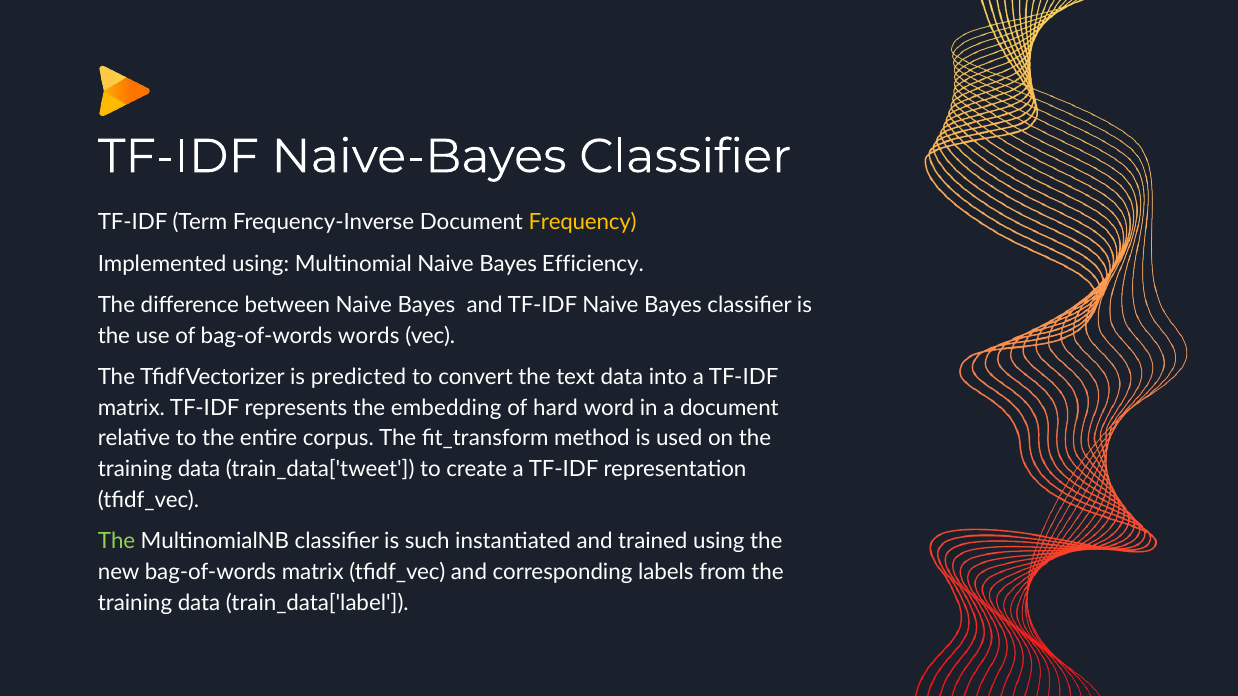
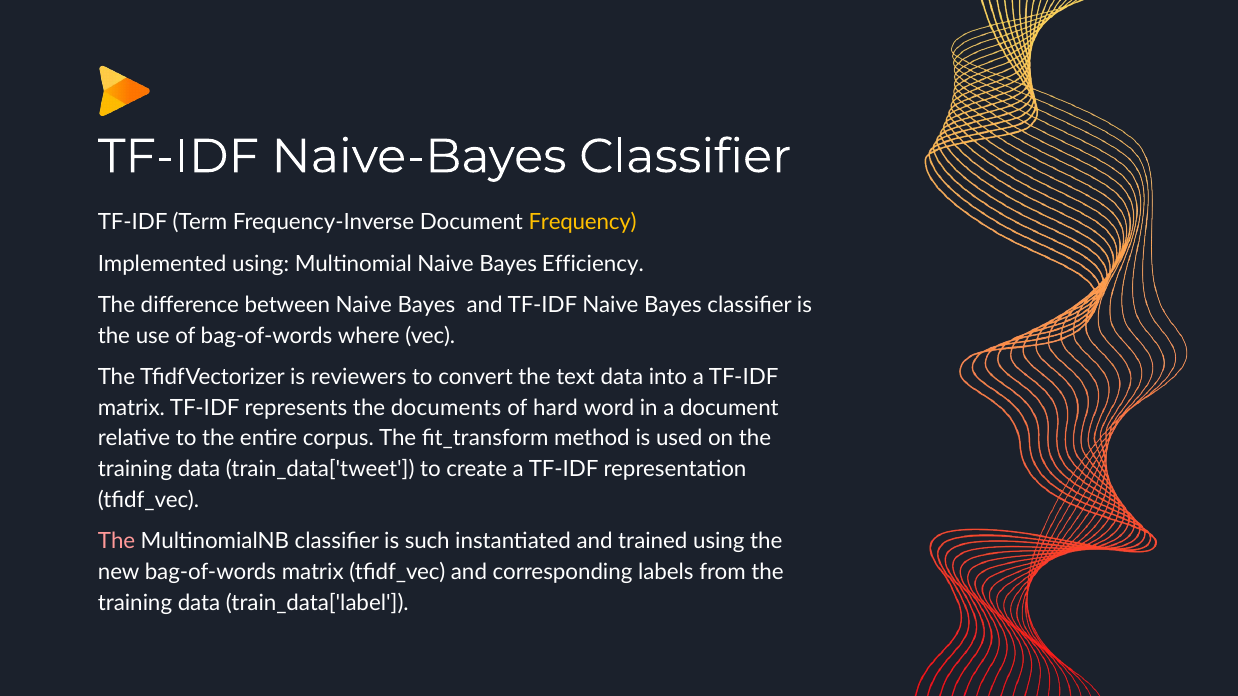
words: words -> where
predicted: predicted -> reviewers
embedding: embedding -> documents
The at (117, 542) colour: light green -> pink
